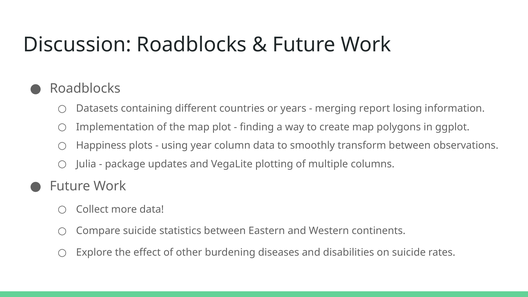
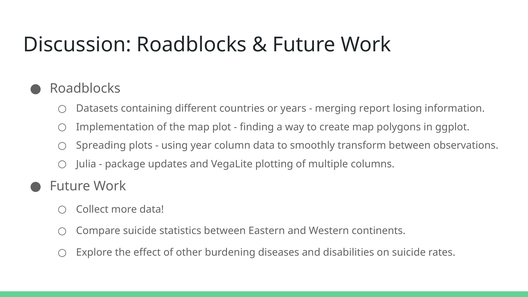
Happiness: Happiness -> Spreading
